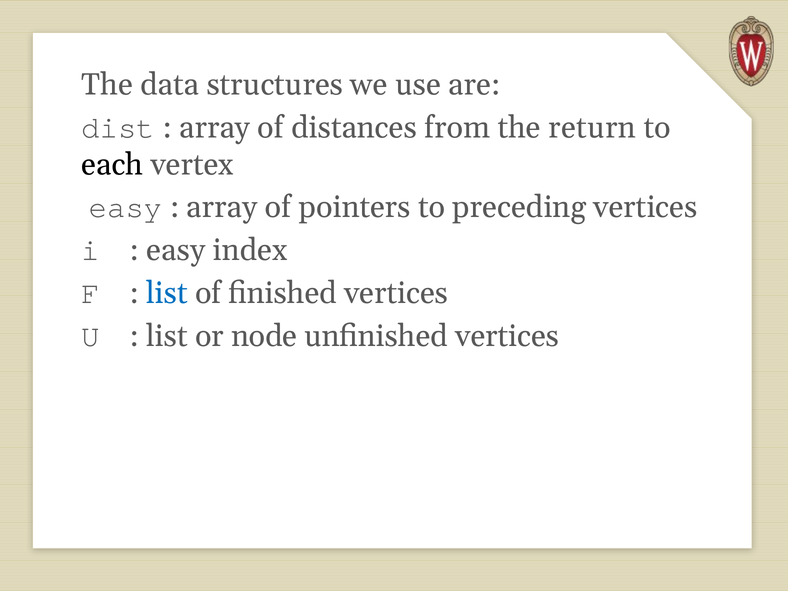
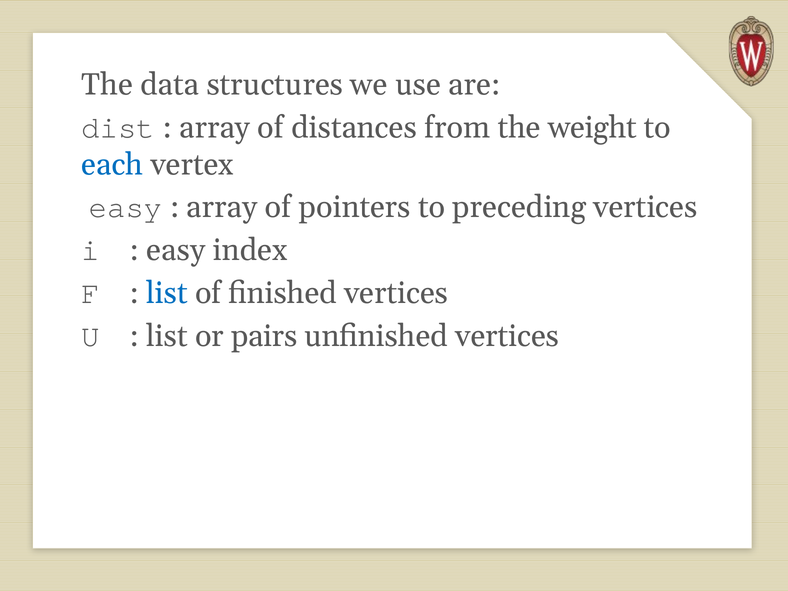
return: return -> weight
each colour: black -> blue
node: node -> pairs
